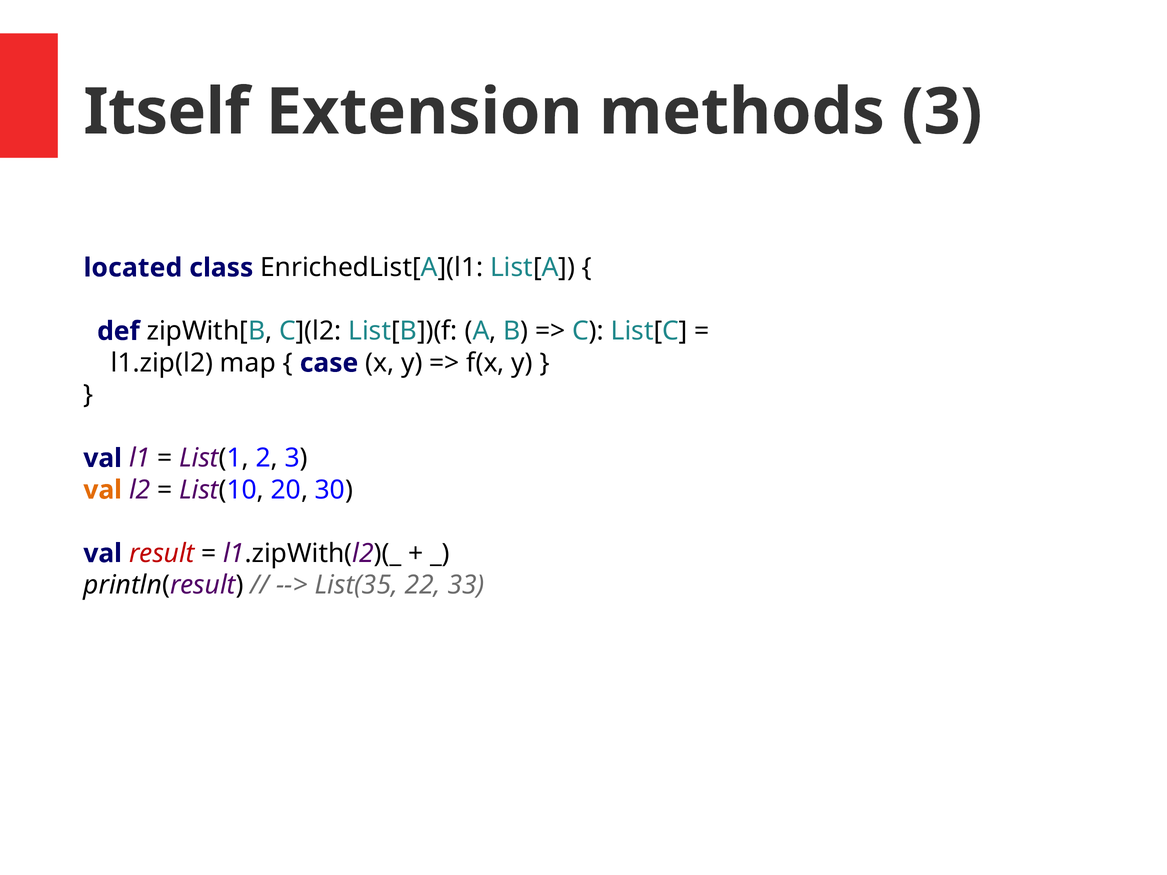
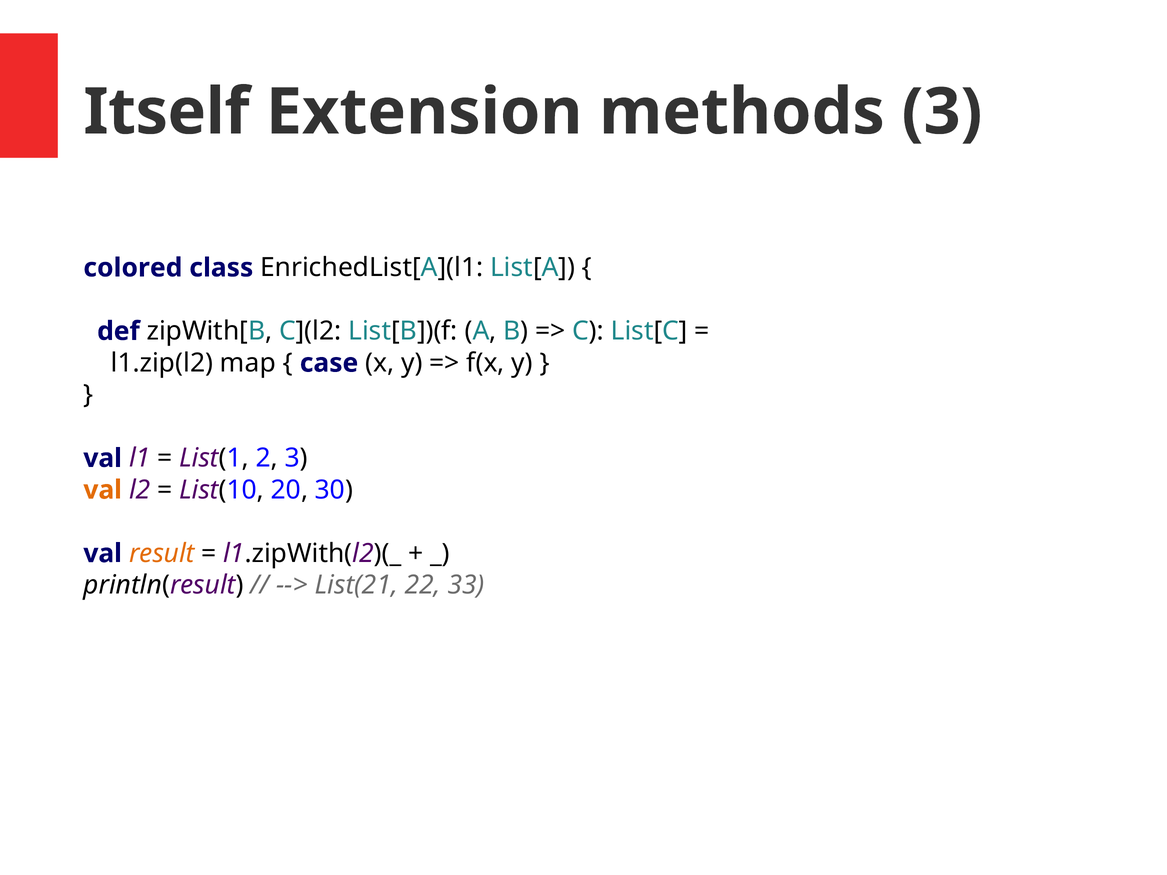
located: located -> colored
result colour: red -> orange
List(35: List(35 -> List(21
